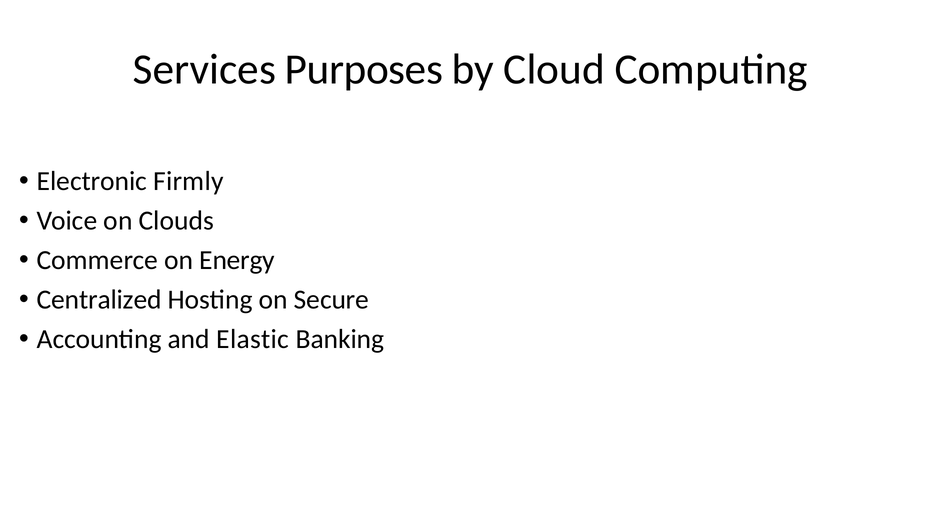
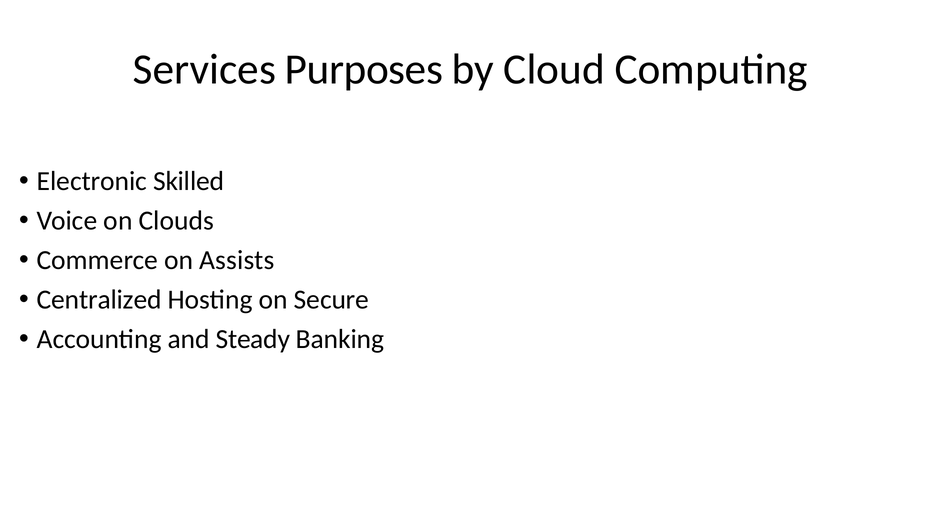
Firmly: Firmly -> Skilled
Energy: Energy -> Assists
Elastic: Elastic -> Steady
